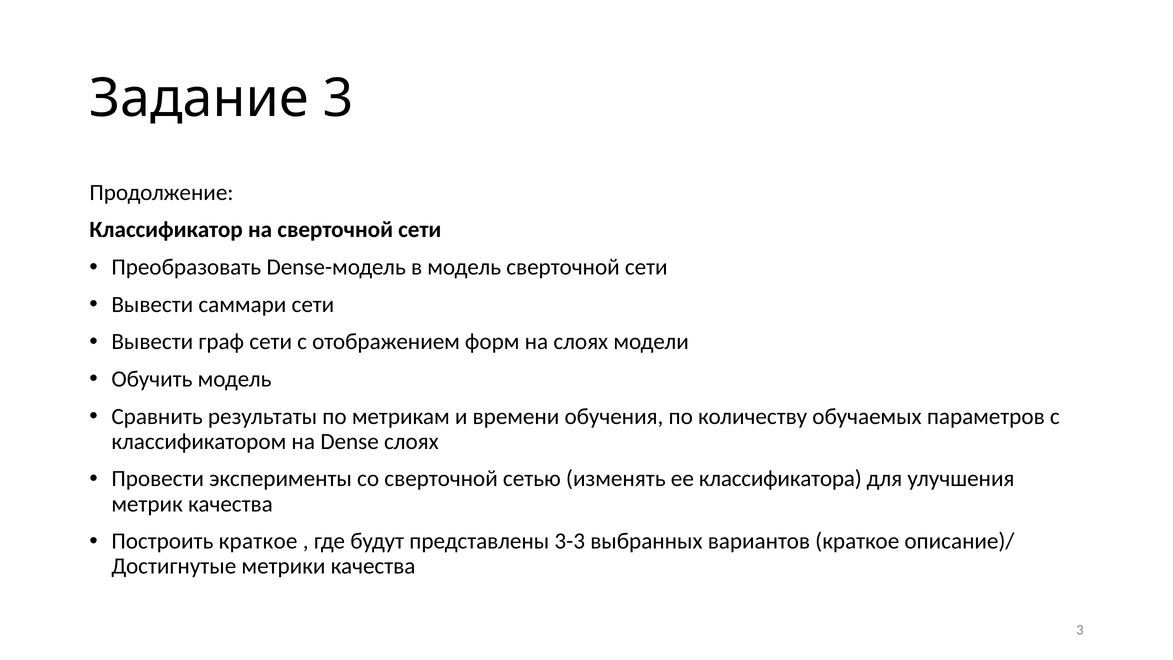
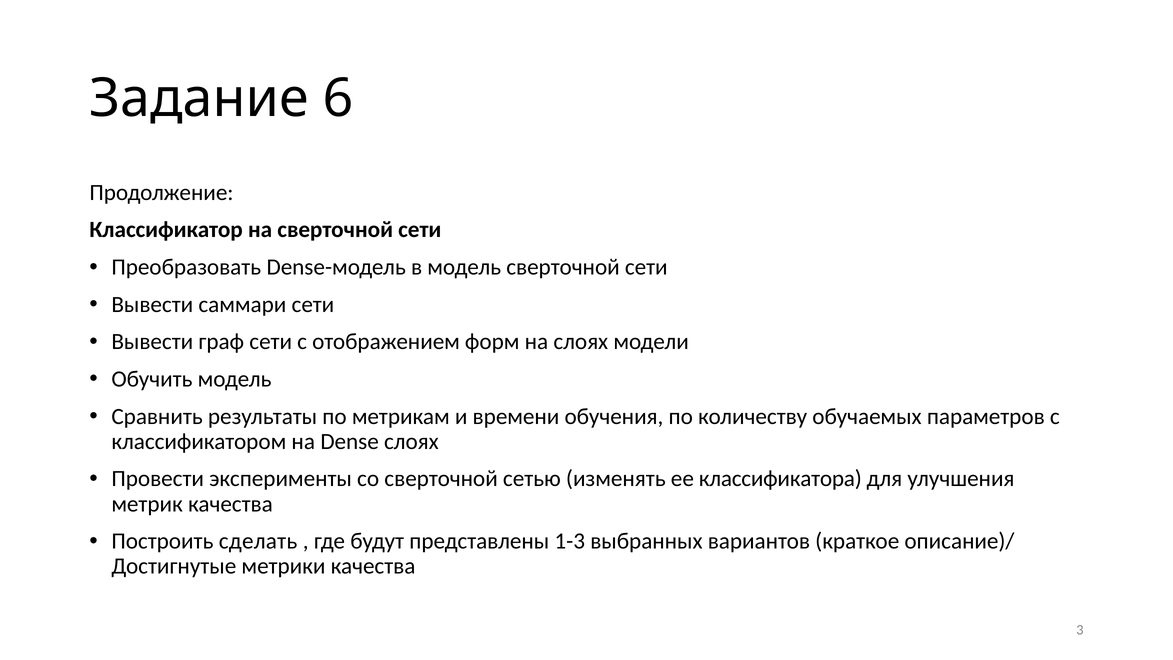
Задание 3: 3 -> 6
Построить краткое: краткое -> сделать
3-3: 3-3 -> 1-3
